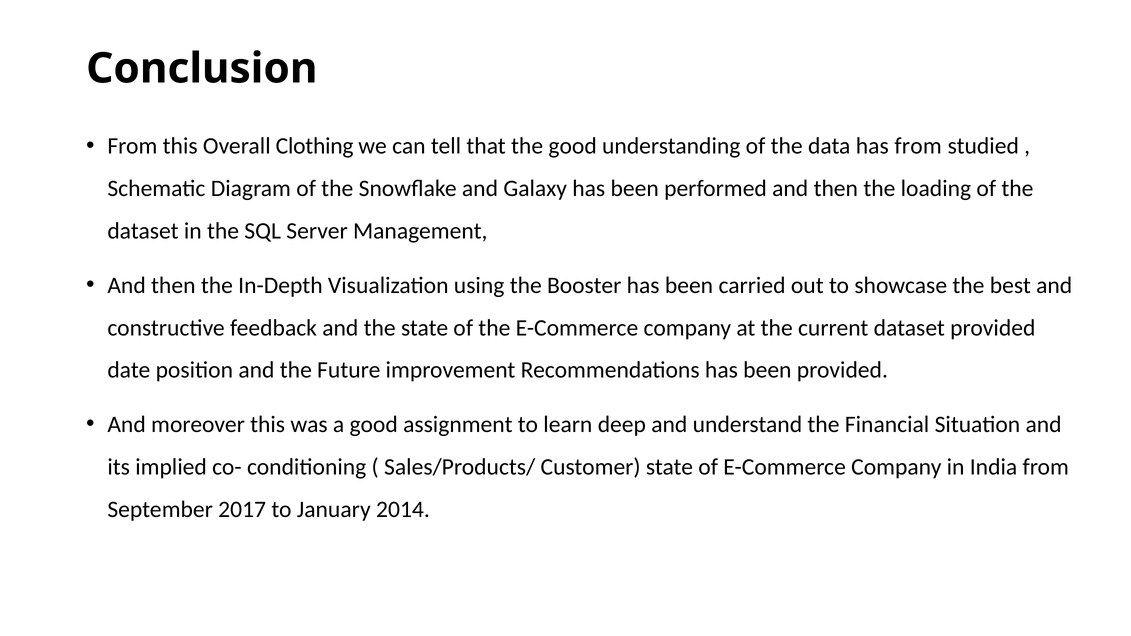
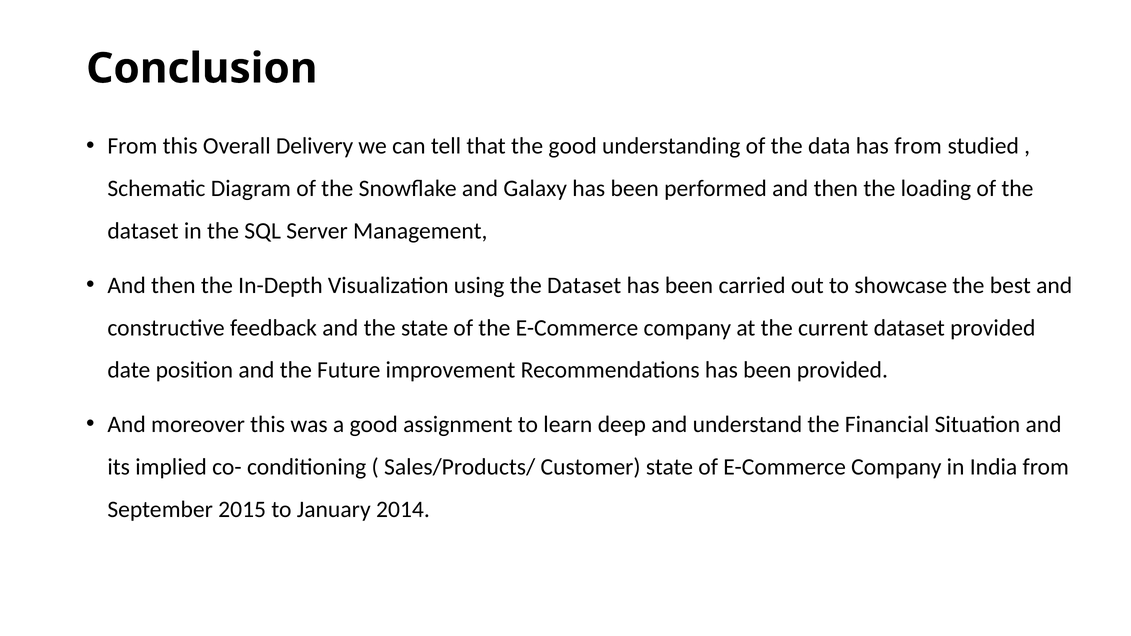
Clothing: Clothing -> Delivery
using the Booster: Booster -> Dataset
2017: 2017 -> 2015
